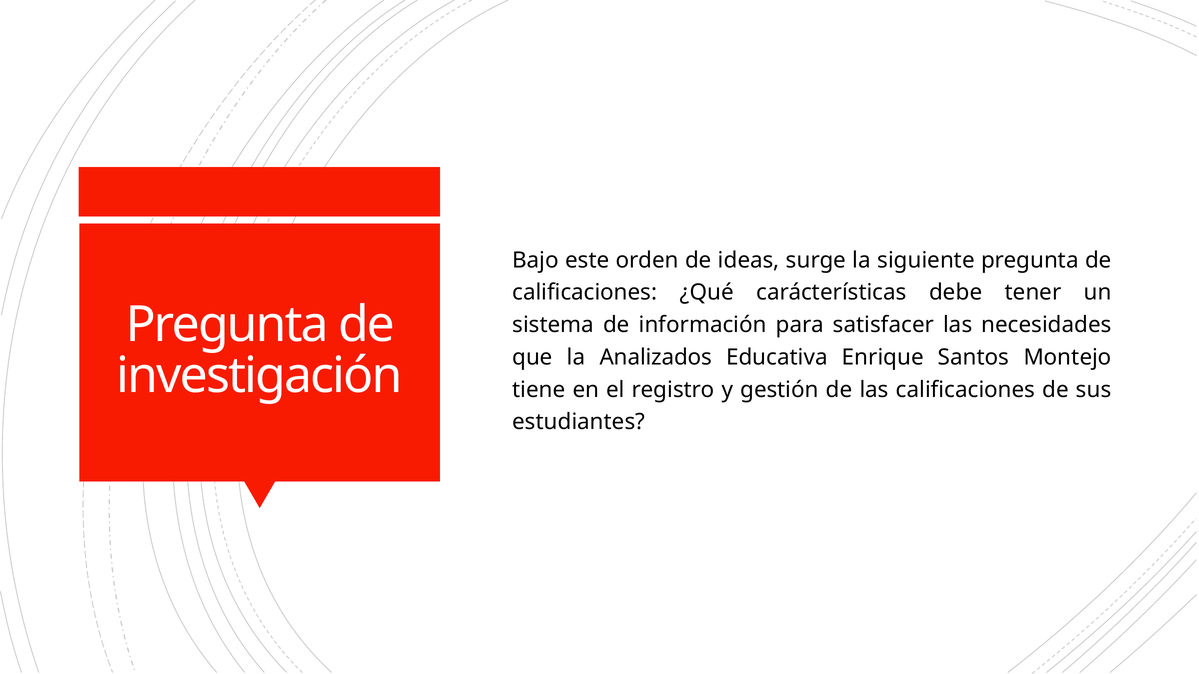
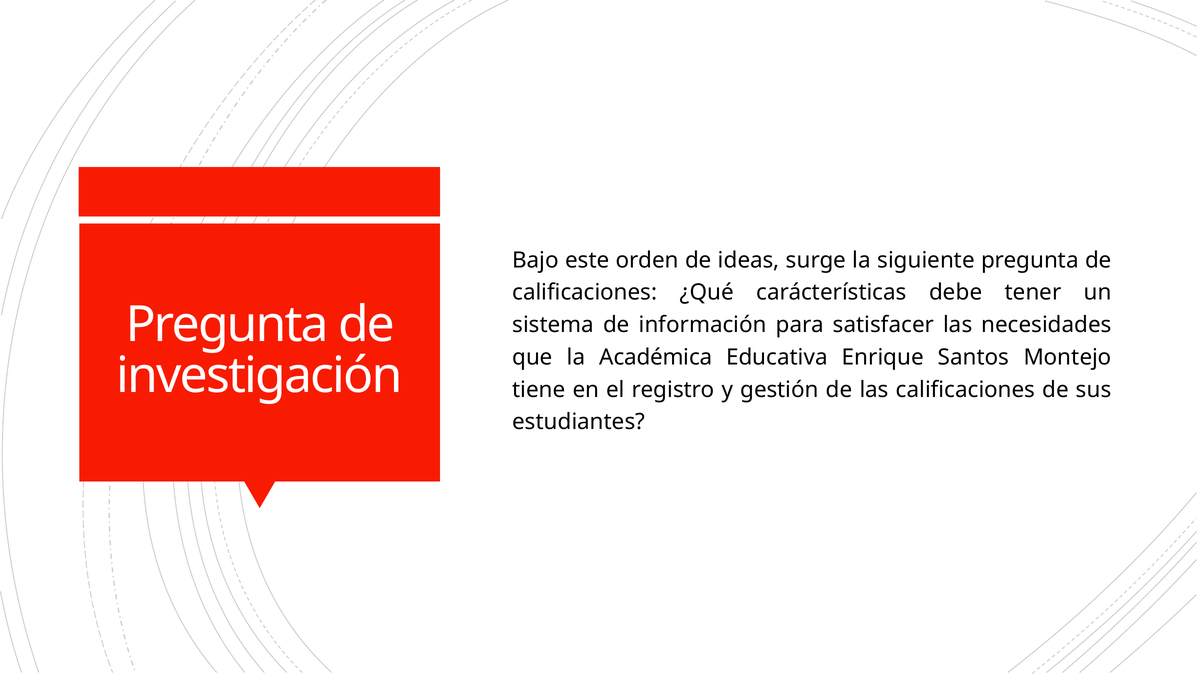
Analizados: Analizados -> Académica
